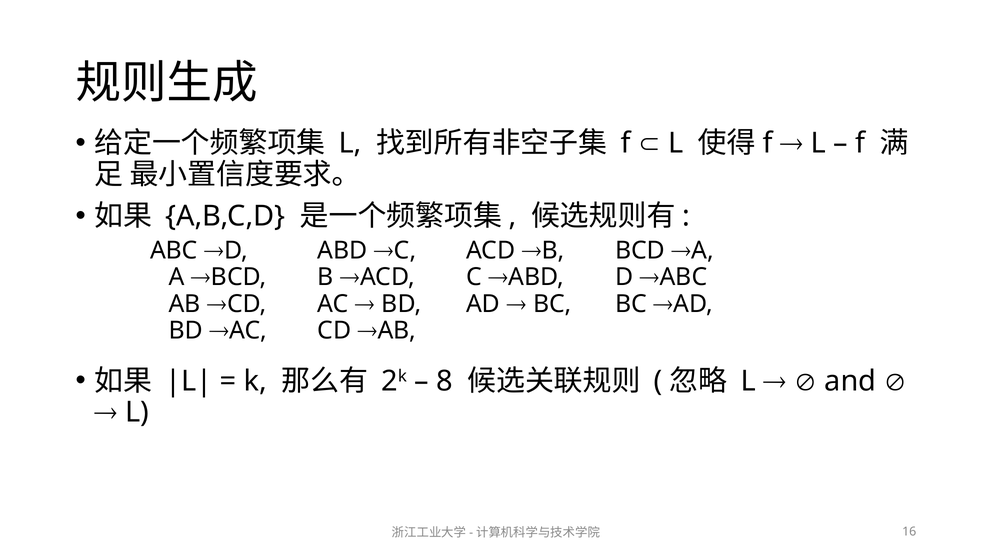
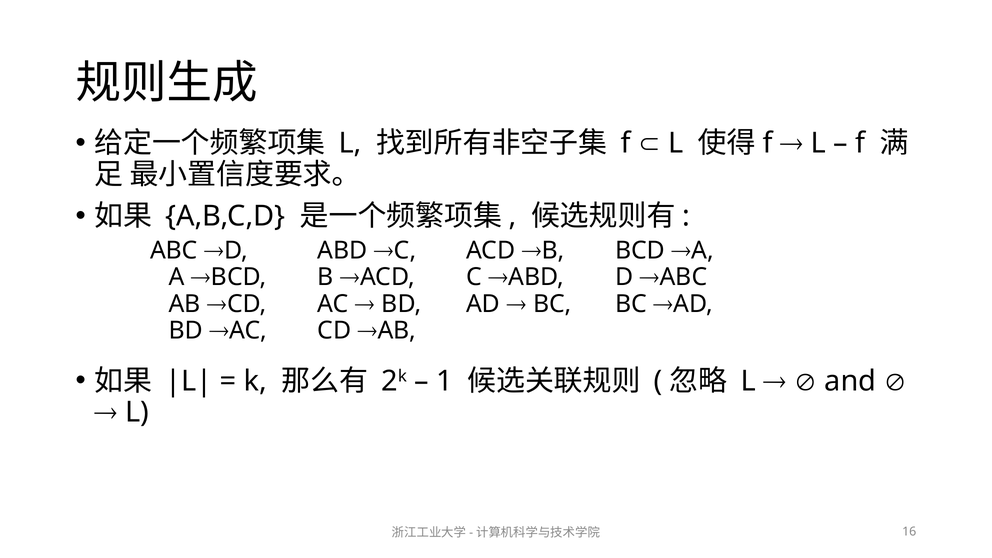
8: 8 -> 1
